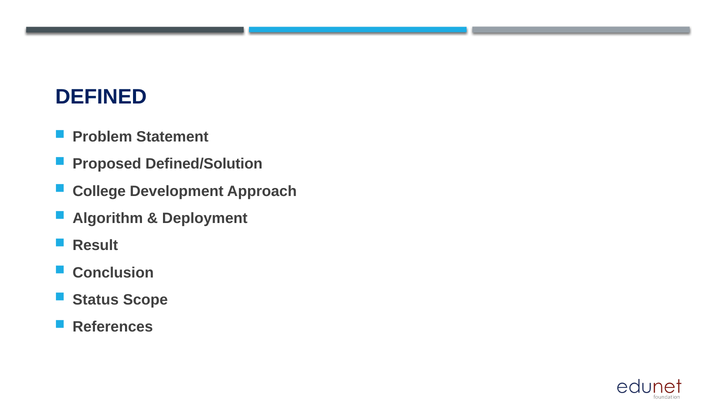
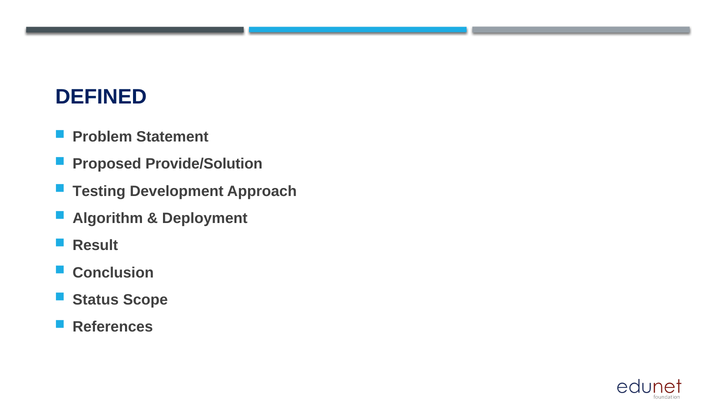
Defined/Solution: Defined/Solution -> Provide/Solution
College: College -> Testing
